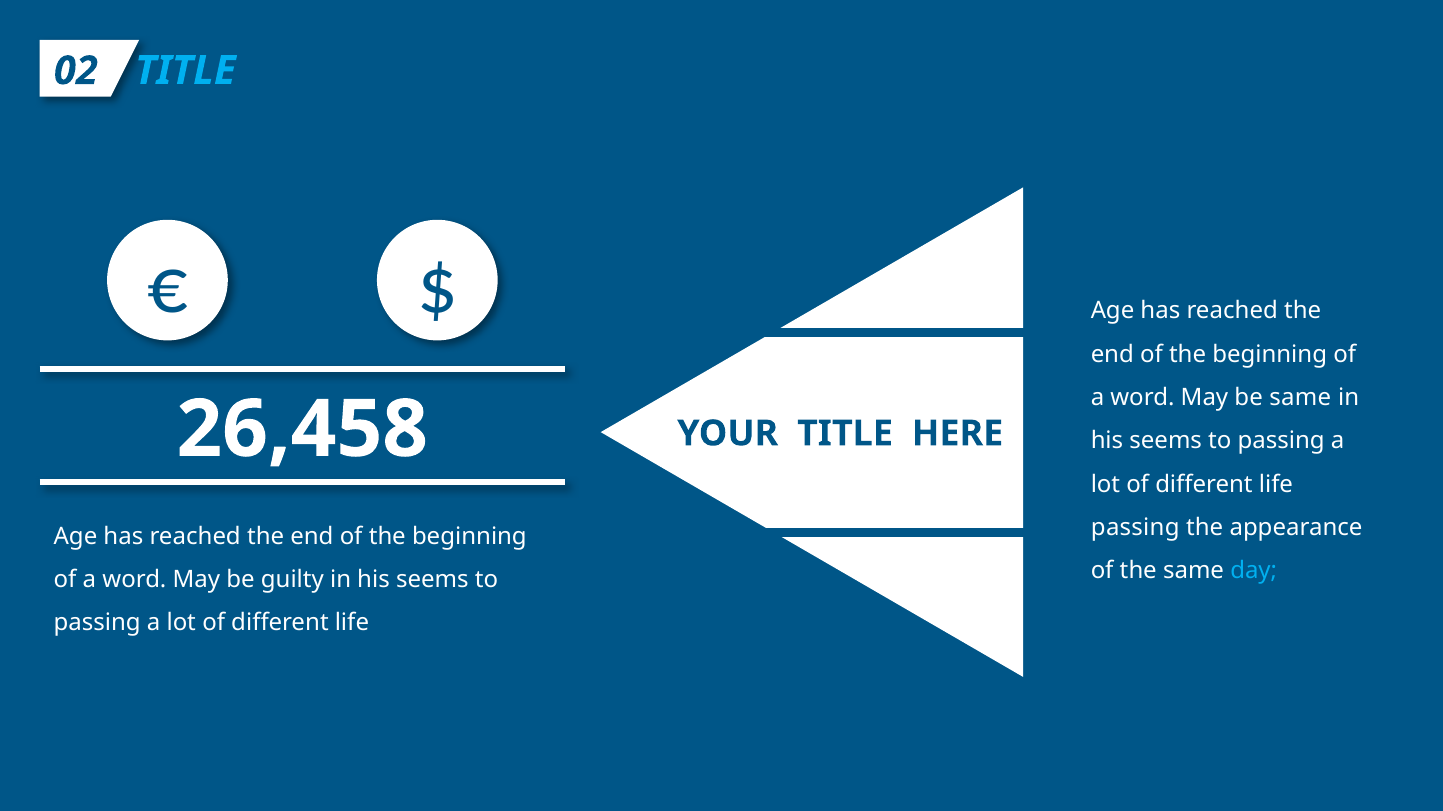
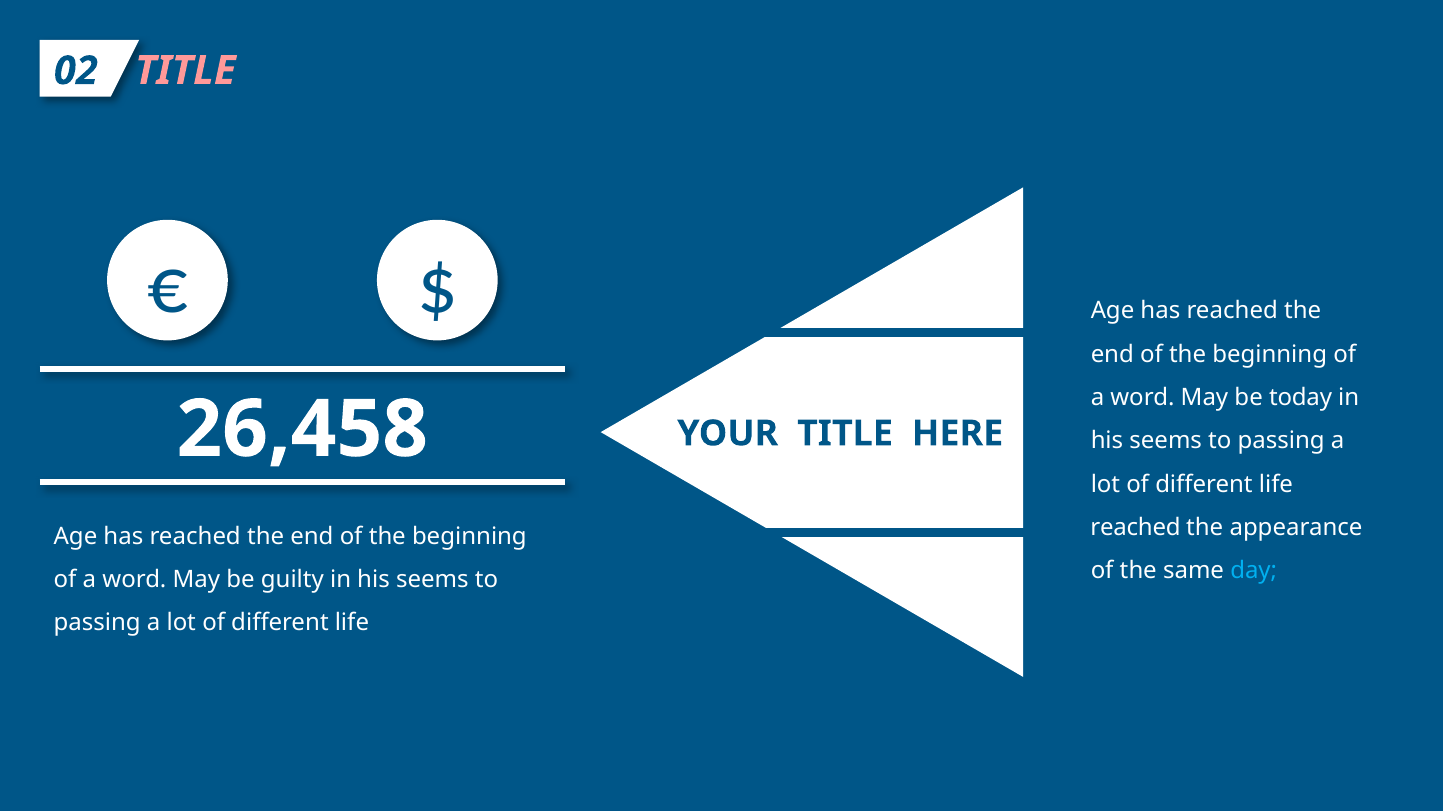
TITLE at (185, 71) colour: light blue -> pink
be same: same -> today
passing at (1135, 528): passing -> reached
